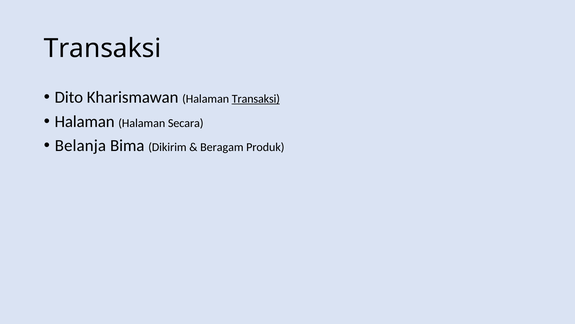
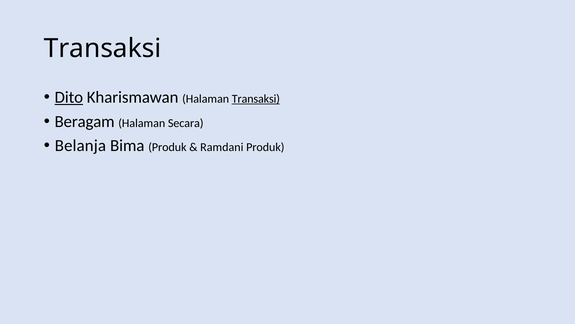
Dito underline: none -> present
Halaman at (85, 121): Halaman -> Beragam
Bima Dikirim: Dikirim -> Produk
Beragam: Beragam -> Ramdani
